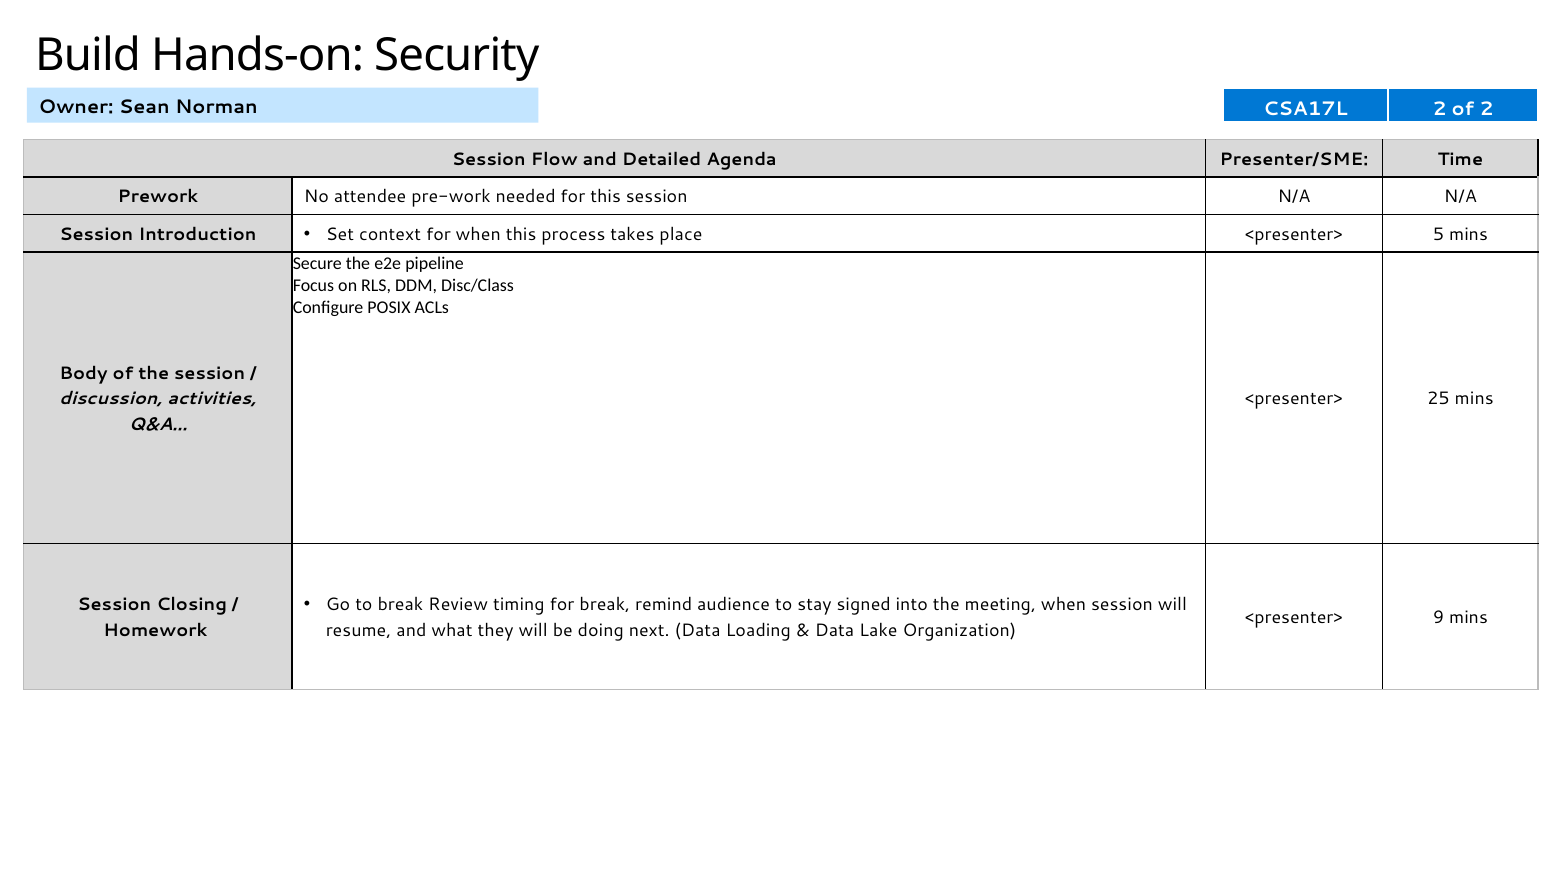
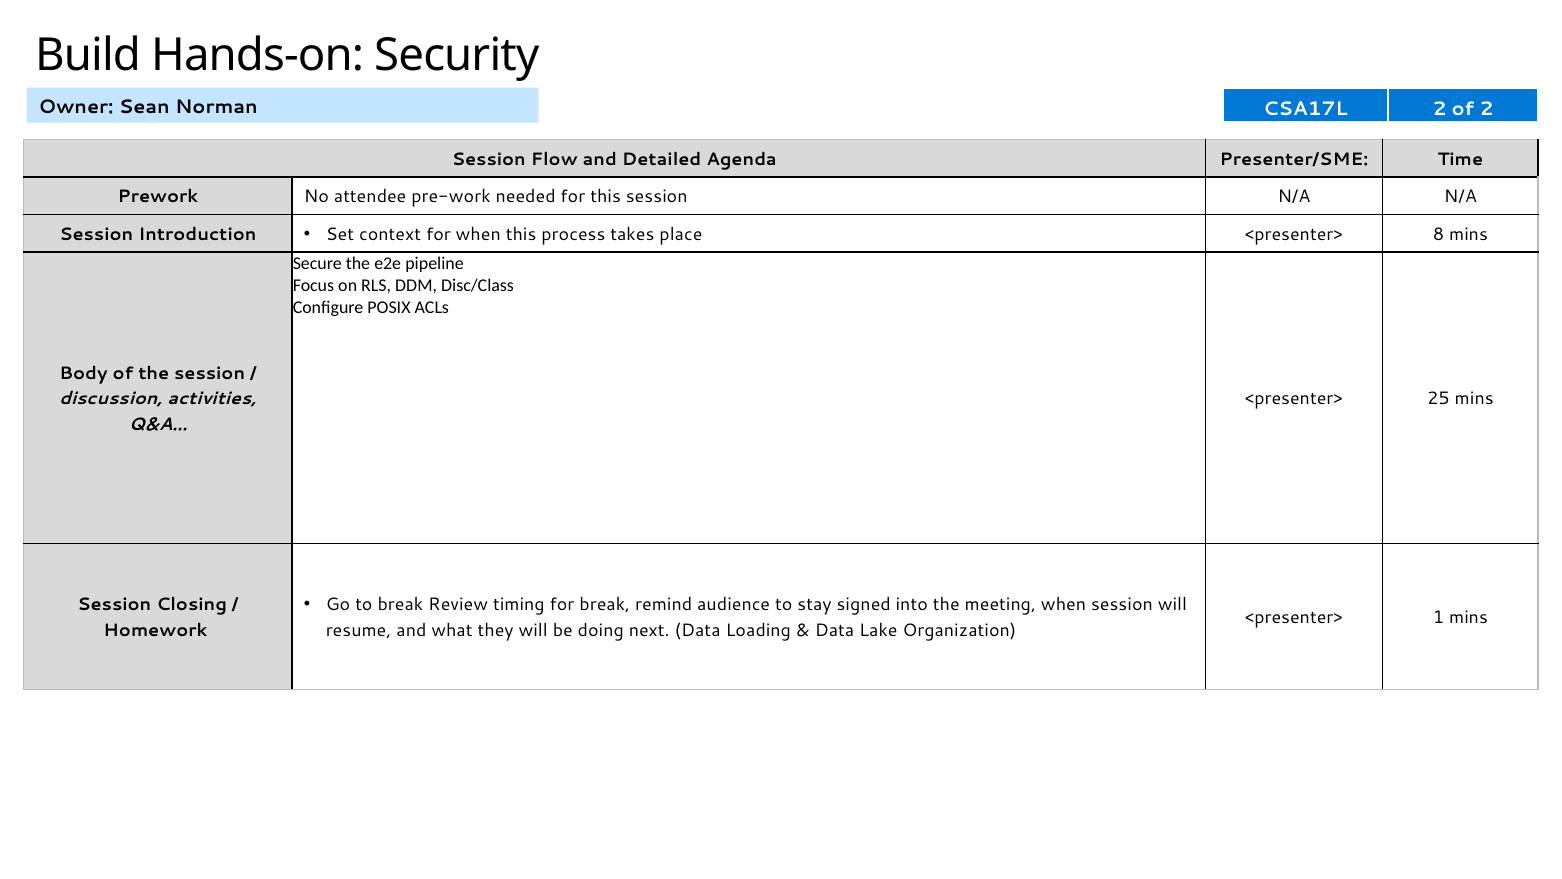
5: 5 -> 8
9: 9 -> 1
